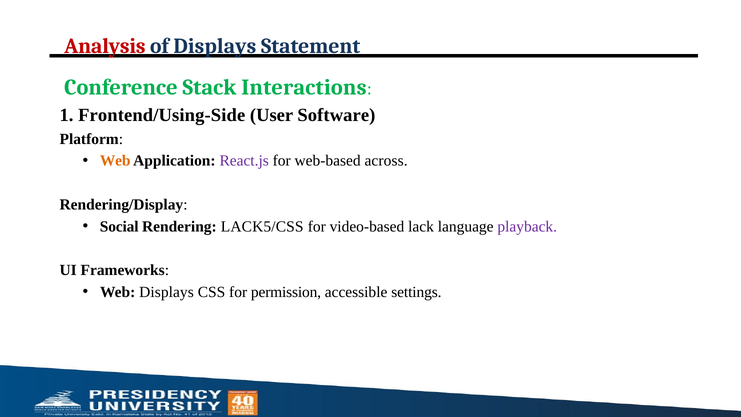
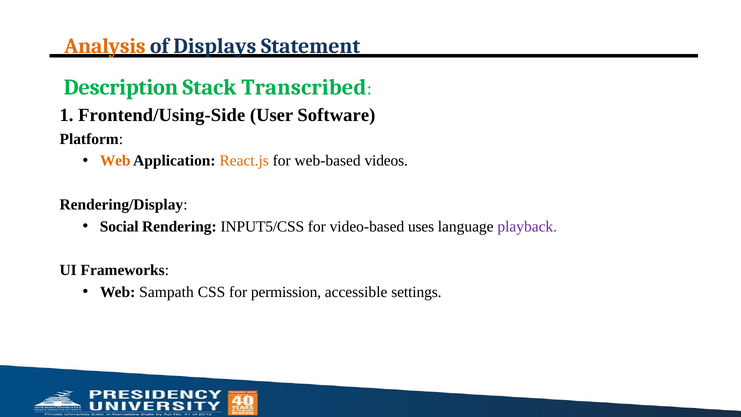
Analysis colour: red -> orange
Conference: Conference -> Description
Interactions: Interactions -> Transcribed
React.js colour: purple -> orange
across: across -> videos
LACK5/CSS: LACK5/CSS -> INPUT5/CSS
lack: lack -> uses
Web Displays: Displays -> Sampath
